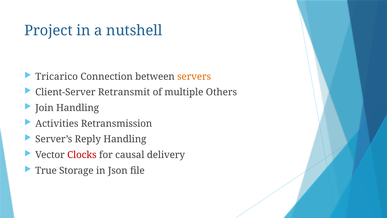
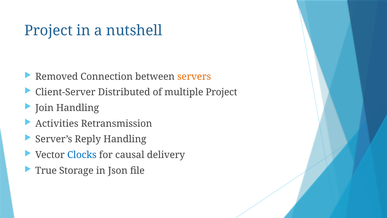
Tricarico: Tricarico -> Removed
Retransmit: Retransmit -> Distributed
multiple Others: Others -> Project
Clocks colour: red -> blue
